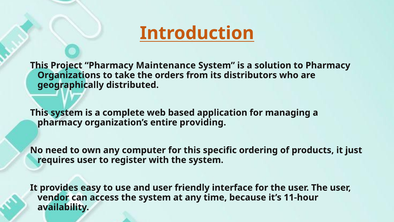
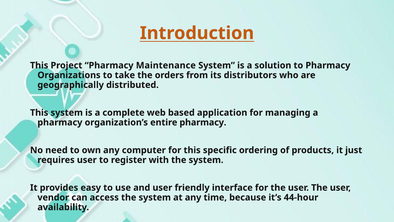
entire providing: providing -> pharmacy
11-hour: 11-hour -> 44-hour
